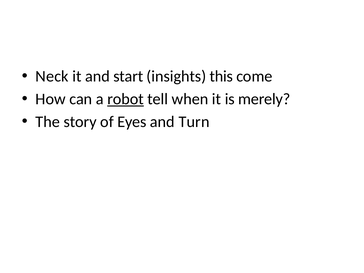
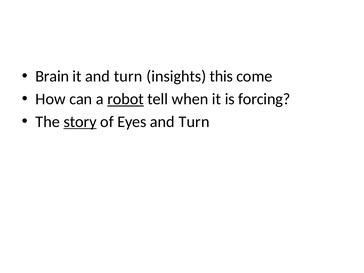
Neck: Neck -> Brain
it and start: start -> turn
merely: merely -> forcing
story underline: none -> present
